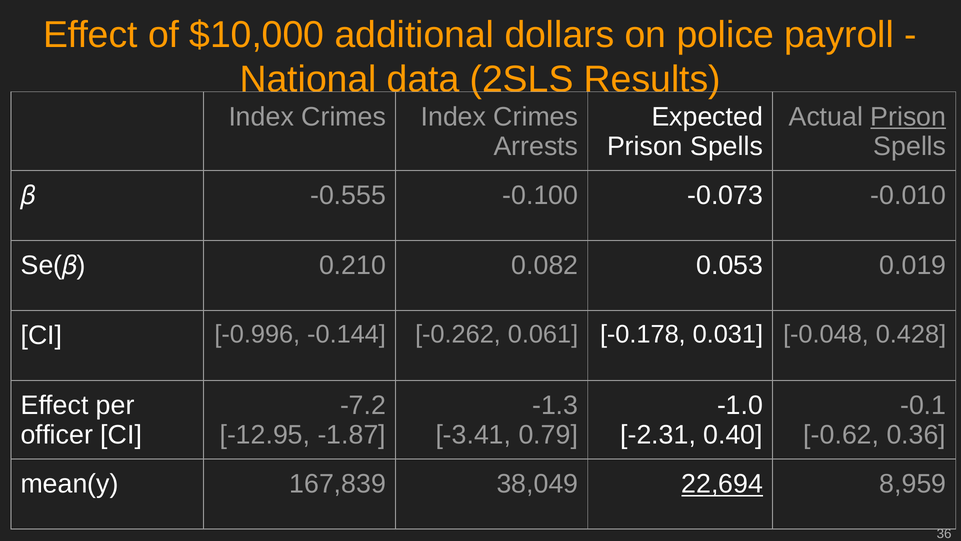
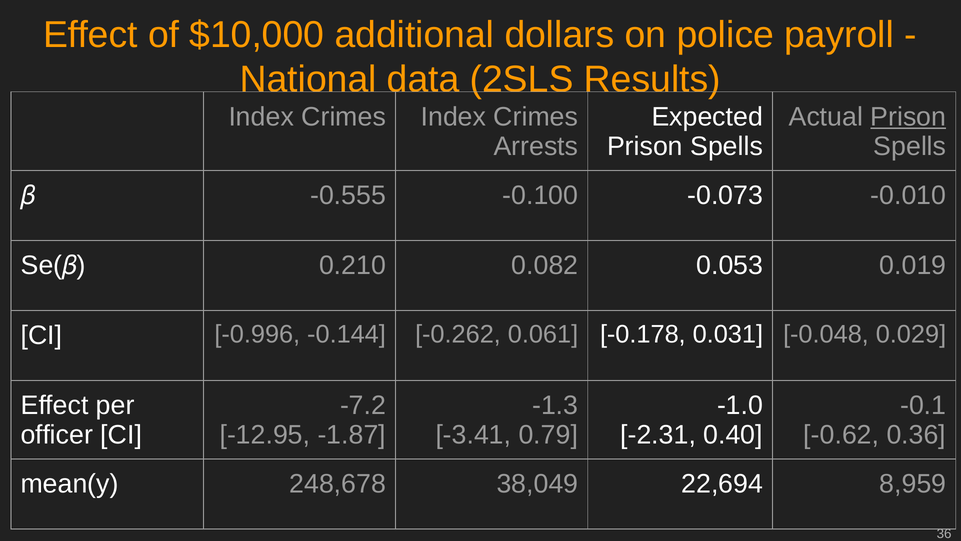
0.428: 0.428 -> 0.029
167,839: 167,839 -> 248,678
22,694 underline: present -> none
